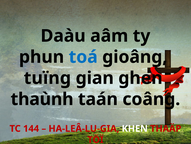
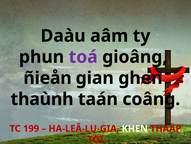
toá colour: blue -> purple
tuïng: tuïng -> ñieån
144: 144 -> 199
